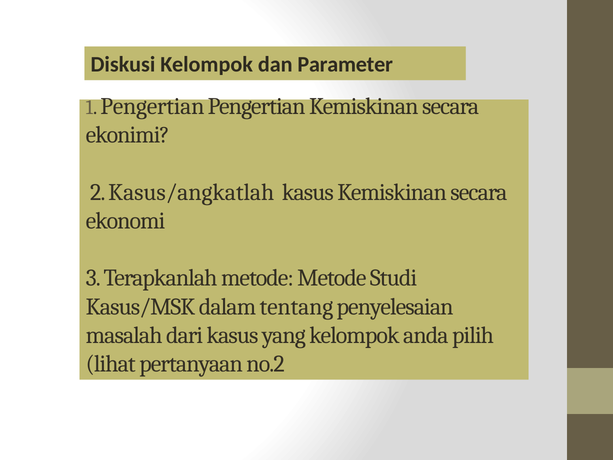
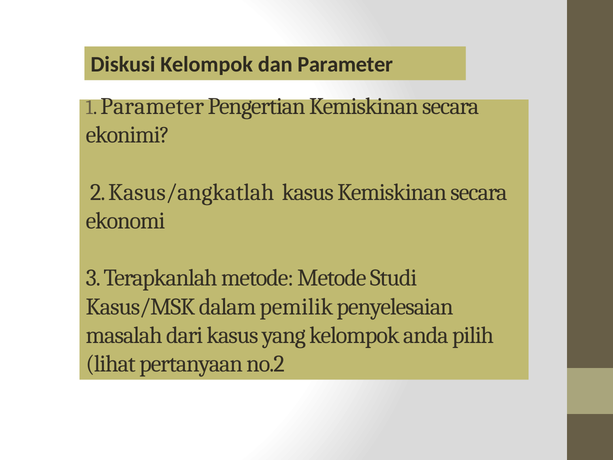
1 Pengertian: Pengertian -> Parameter
tentang: tentang -> pemilik
